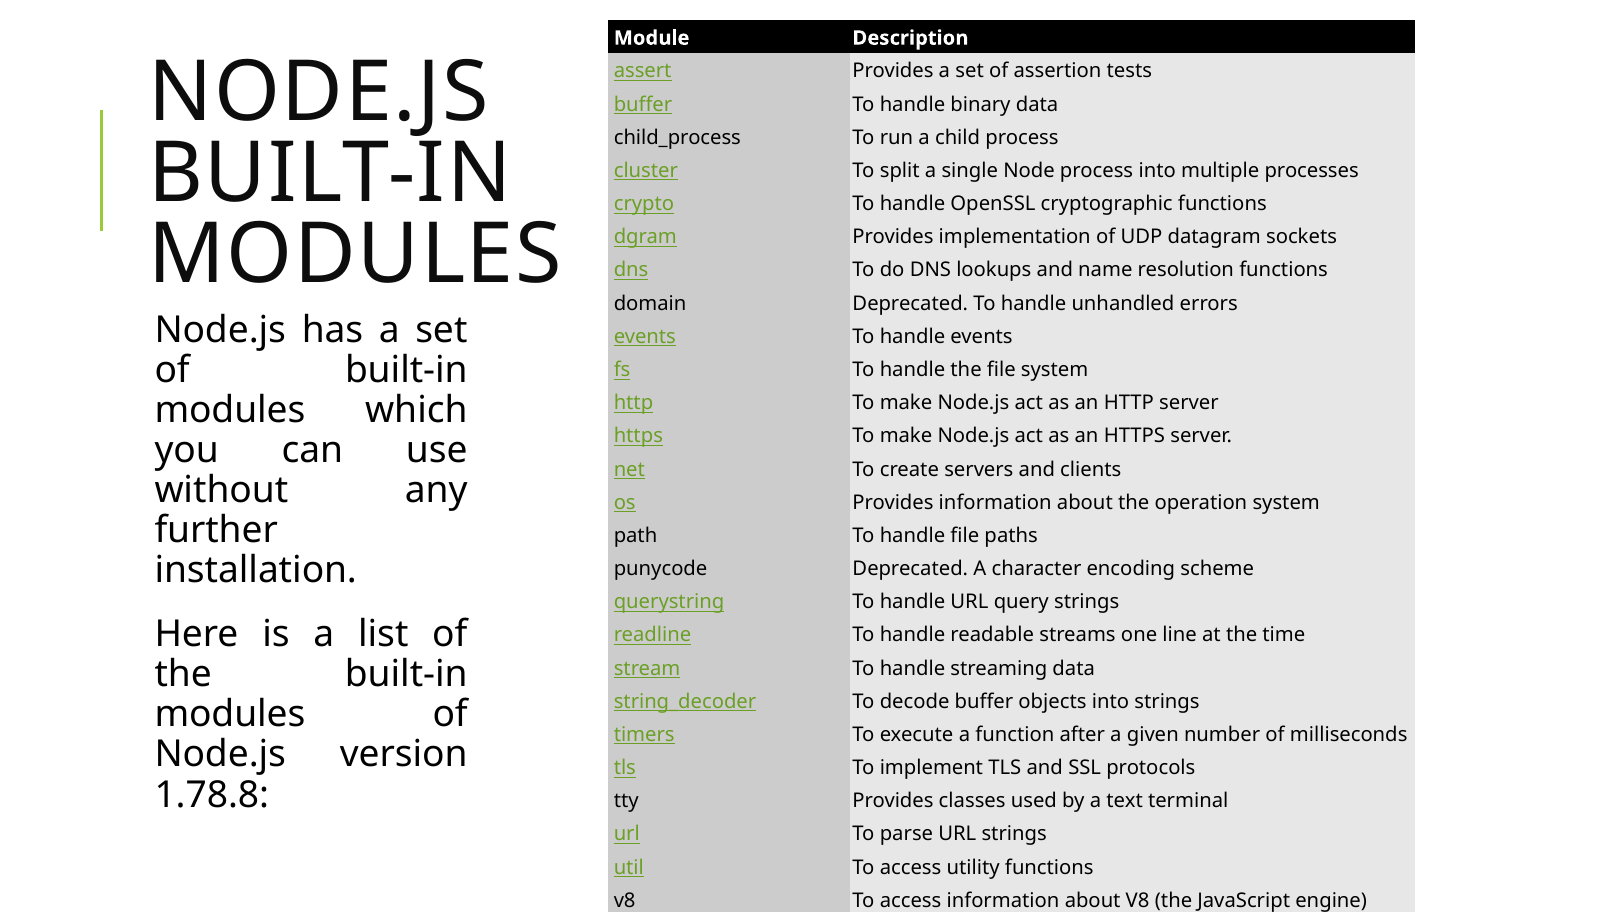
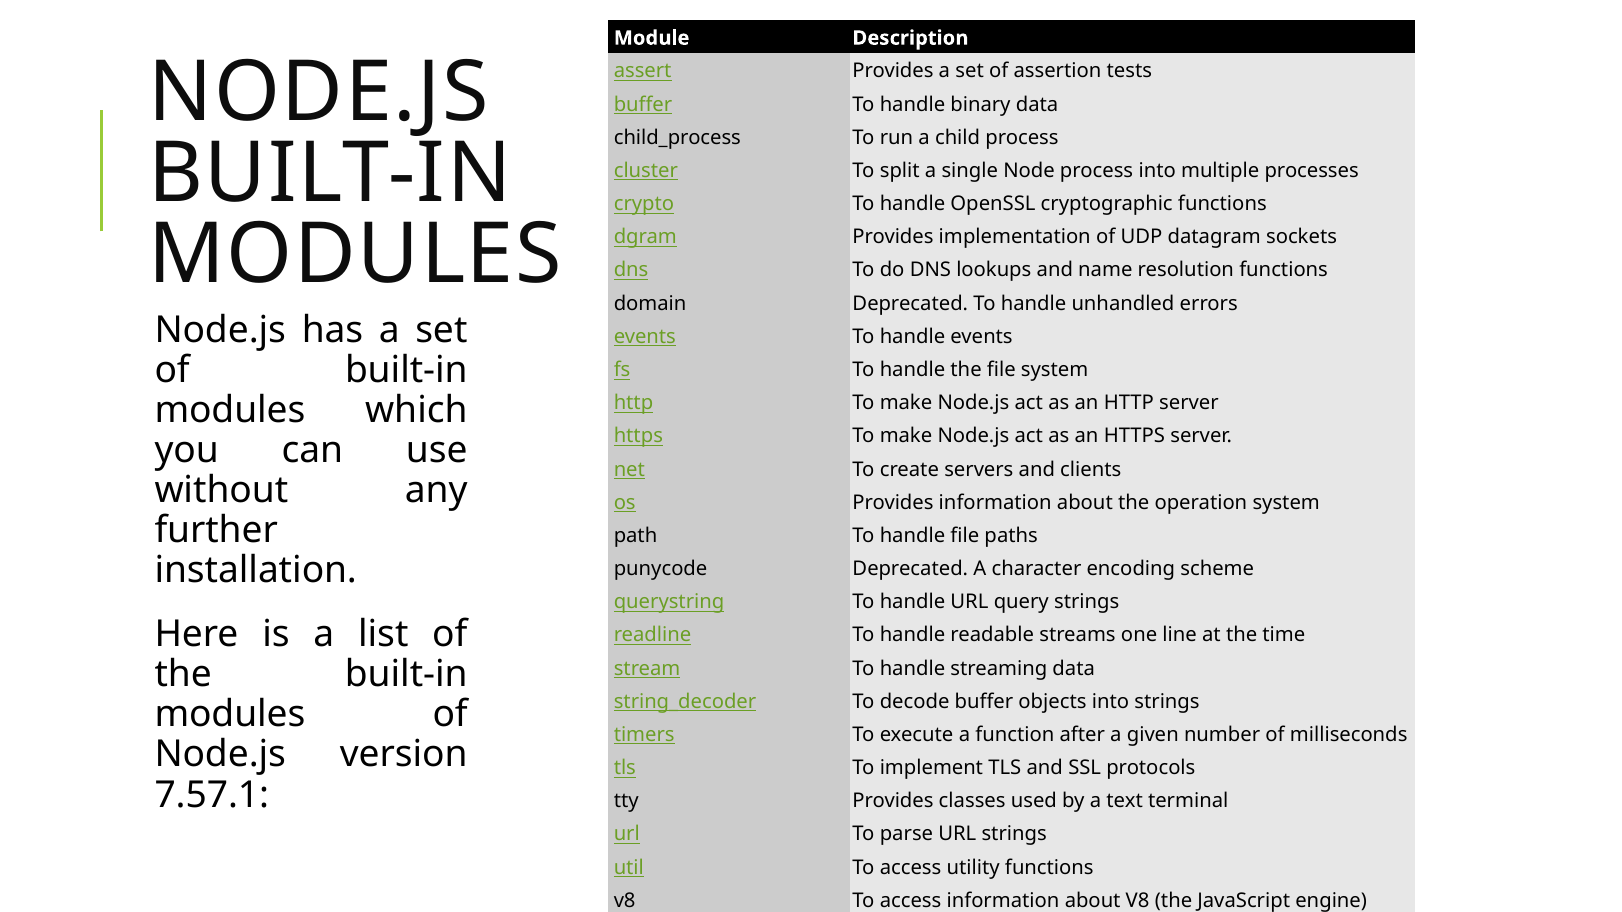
1.78.8: 1.78.8 -> 7.57.1
